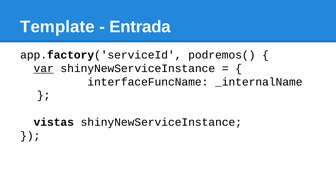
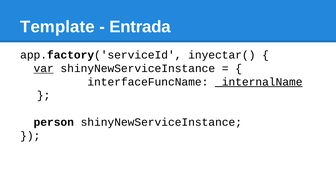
podremos(: podremos( -> inyectar(
_internalName underline: none -> present
vistas: vistas -> person
